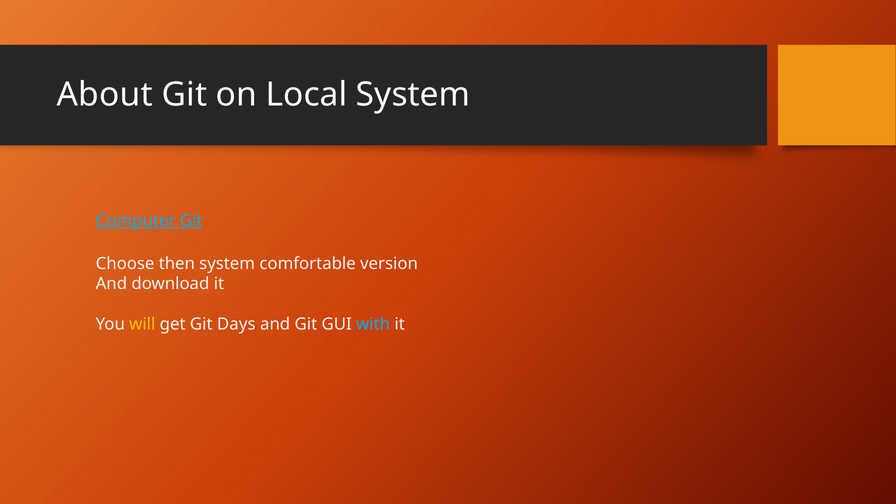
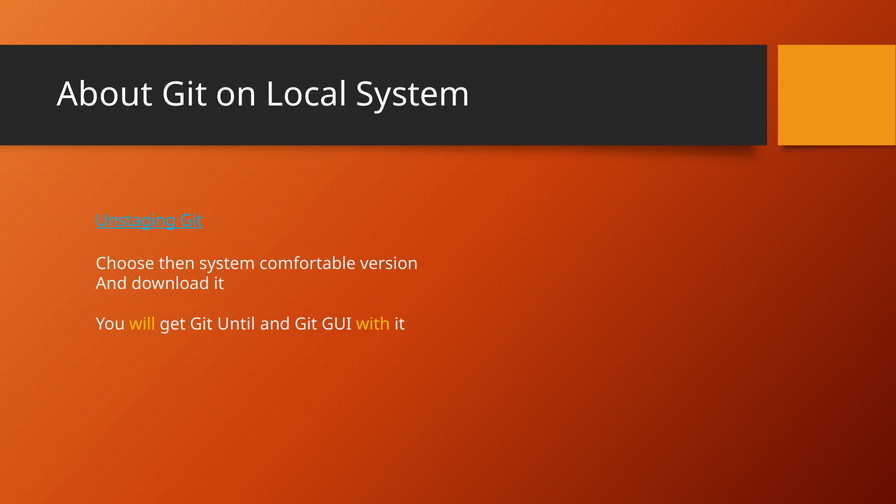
Computer: Computer -> Unstaging
Days: Days -> Until
with colour: light blue -> yellow
